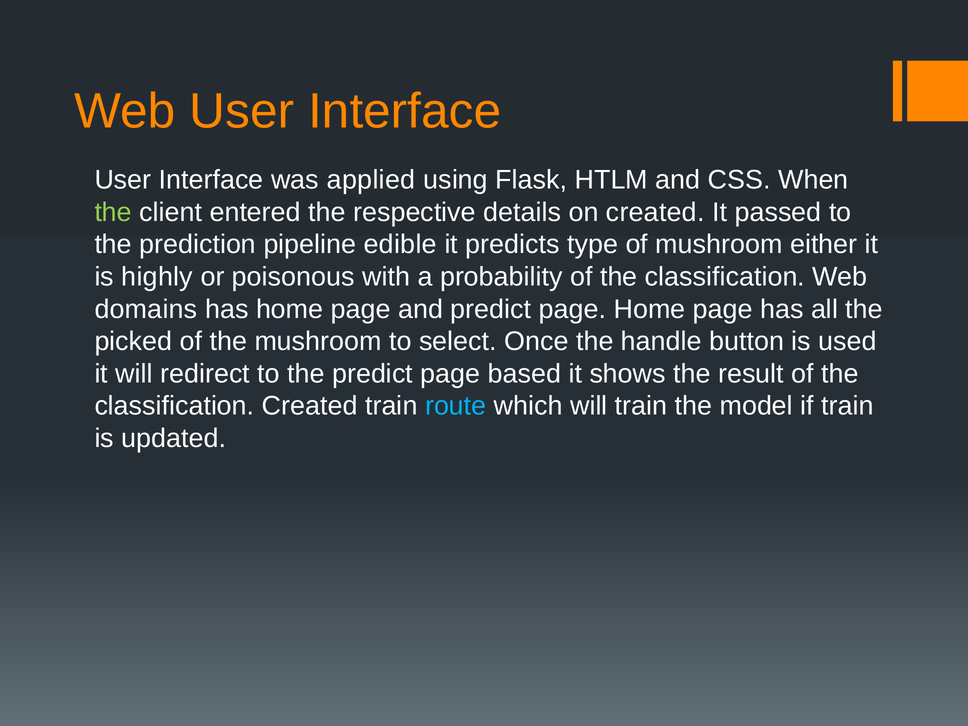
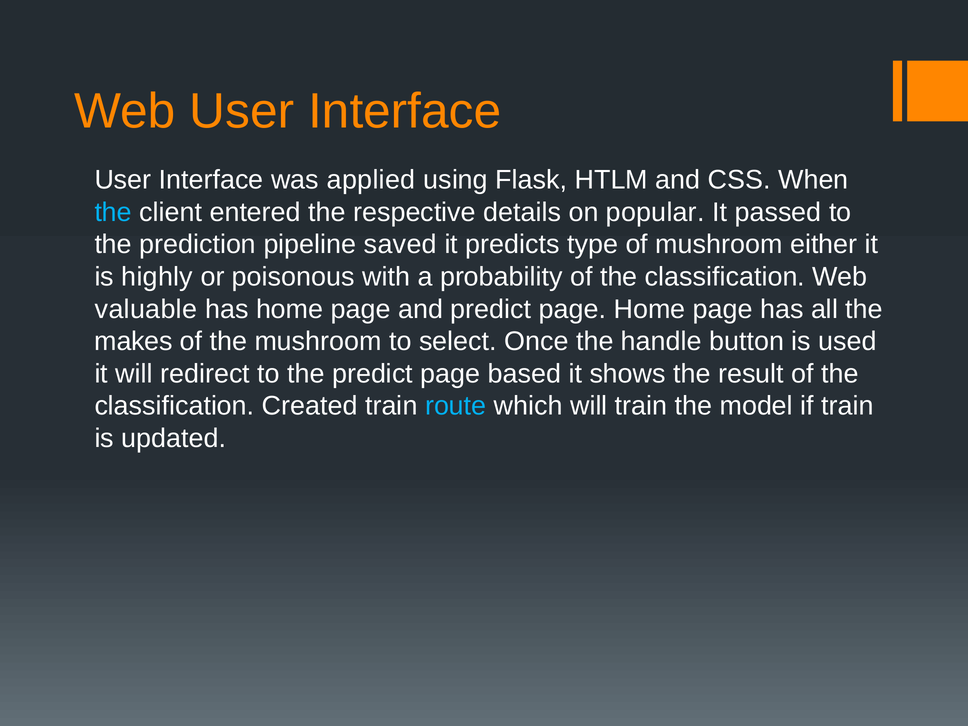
the at (113, 212) colour: light green -> light blue
on created: created -> popular
edible: edible -> saved
domains: domains -> valuable
picked: picked -> makes
